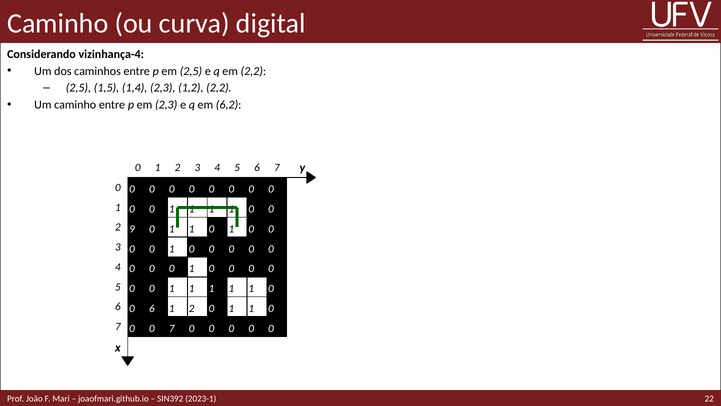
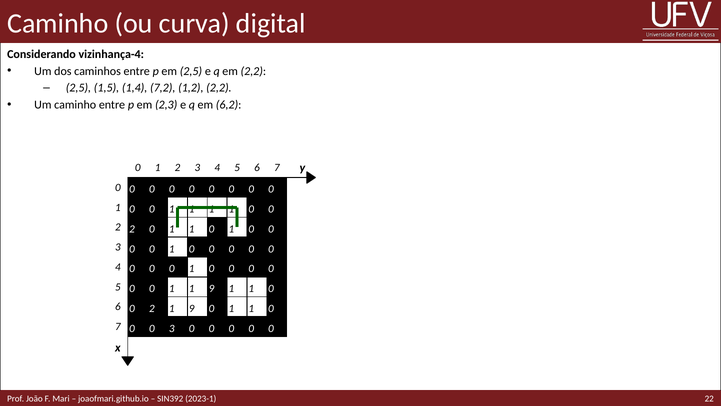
1,4 2,3: 2,3 -> 7,2
2 9: 9 -> 2
1 at (211, 288): 1 -> 9
6 0 6: 6 -> 2
2 at (192, 308): 2 -> 9
7 0 0 7: 7 -> 3
